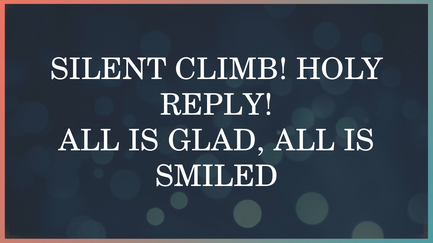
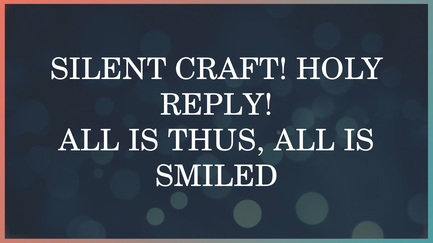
CLIMB: CLIMB -> CRAFT
GLAD: GLAD -> THUS
